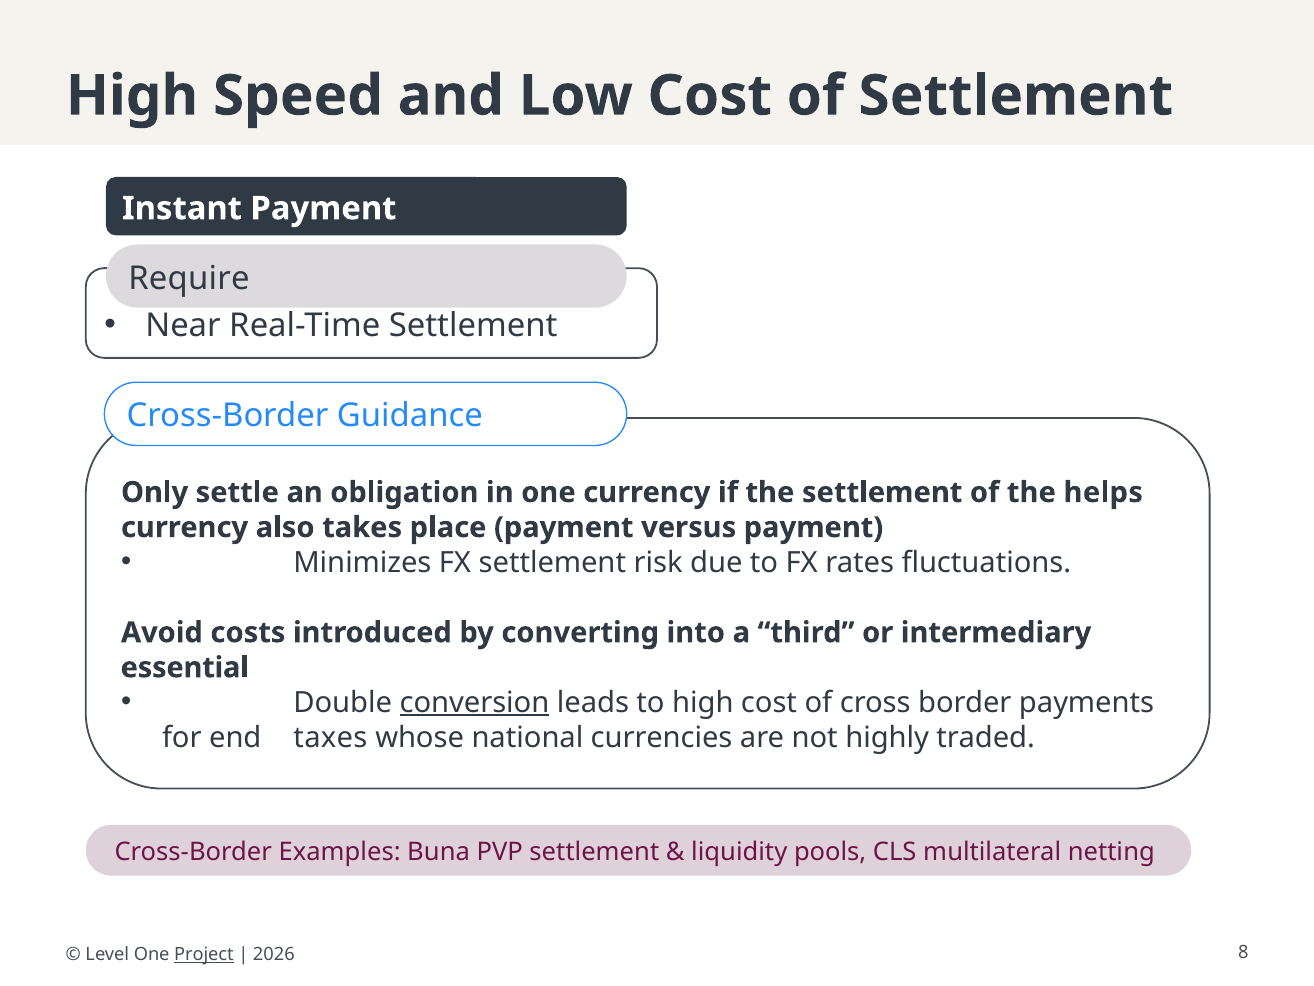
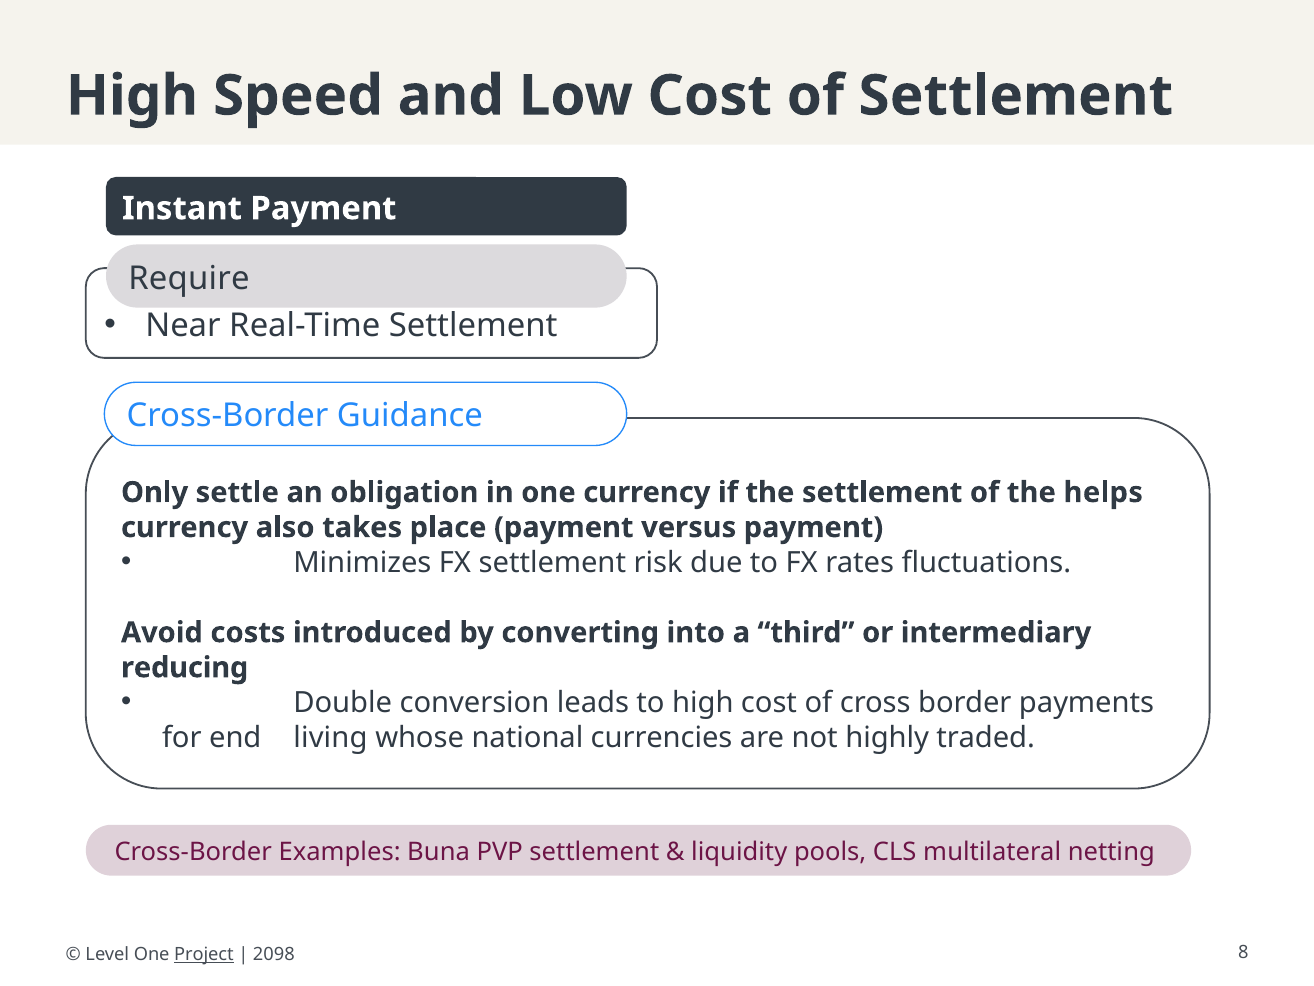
essential: essential -> reducing
conversion underline: present -> none
taxes: taxes -> living
2026: 2026 -> 2098
